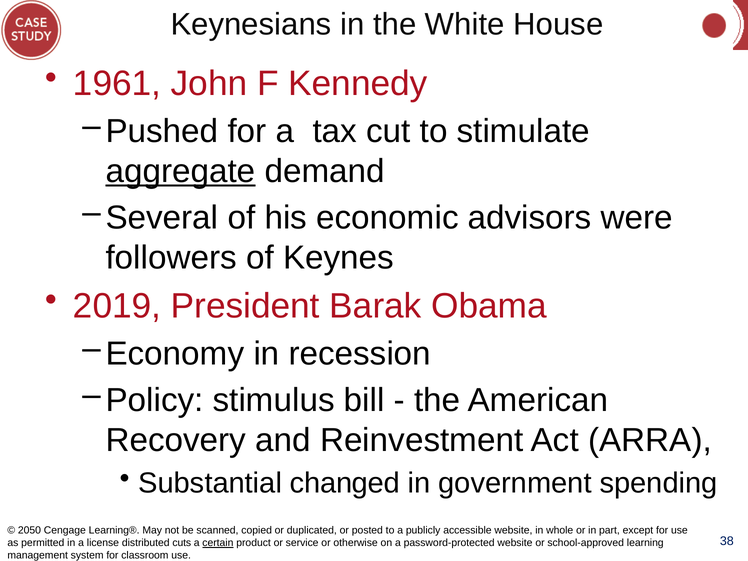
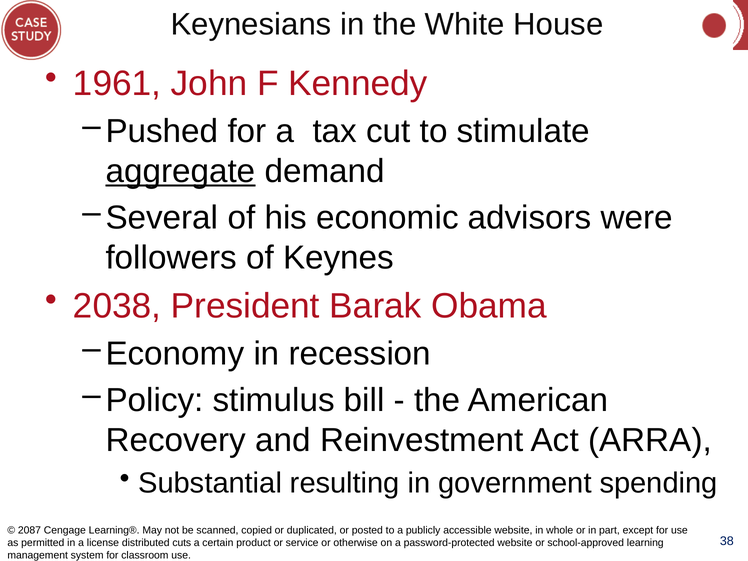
2019: 2019 -> 2038
changed: changed -> resulting
2050: 2050 -> 2087
certain underline: present -> none
